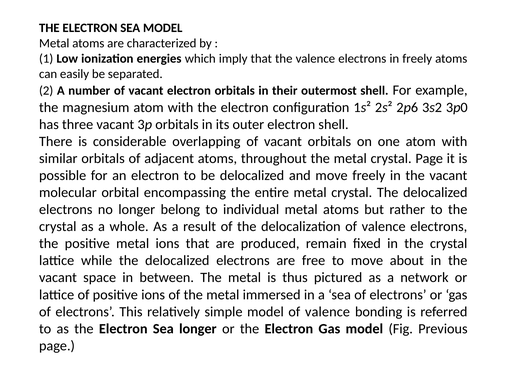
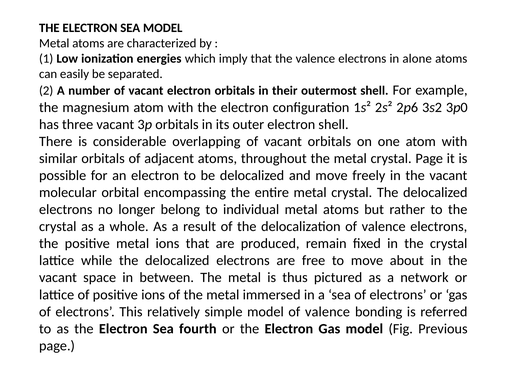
in freely: freely -> alone
Sea longer: longer -> fourth
